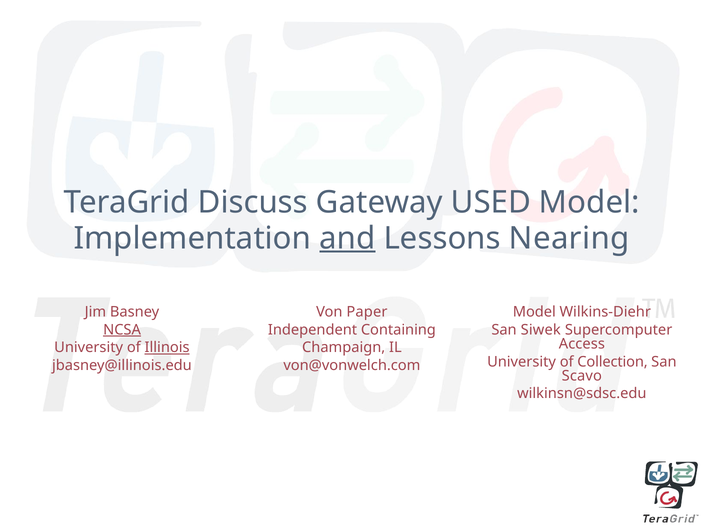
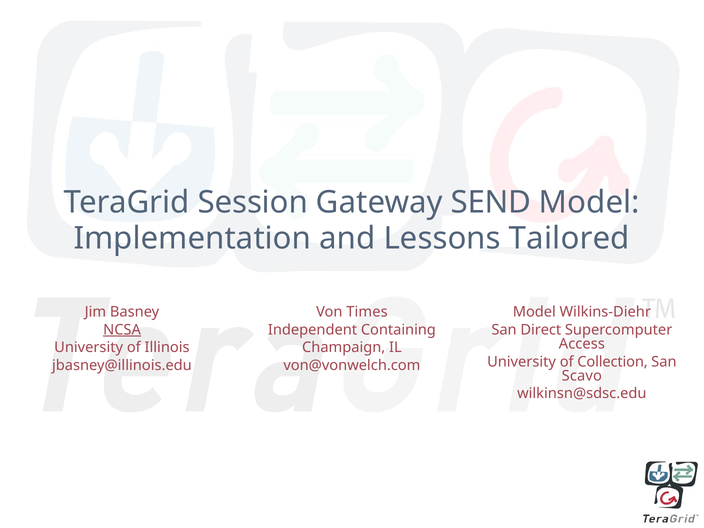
Discuss: Discuss -> Session
USED: USED -> SEND
and underline: present -> none
Nearing: Nearing -> Tailored
Paper: Paper -> Times
Siwek: Siwek -> Direct
Illinois underline: present -> none
